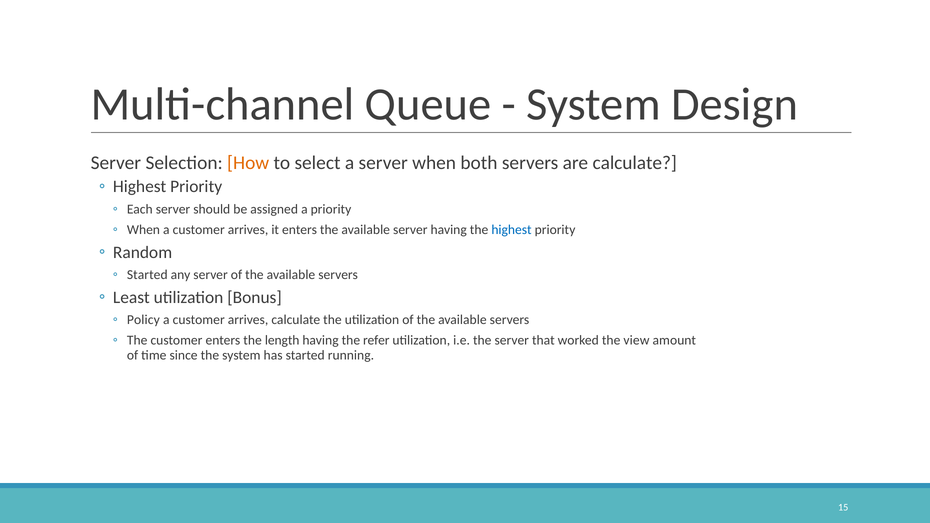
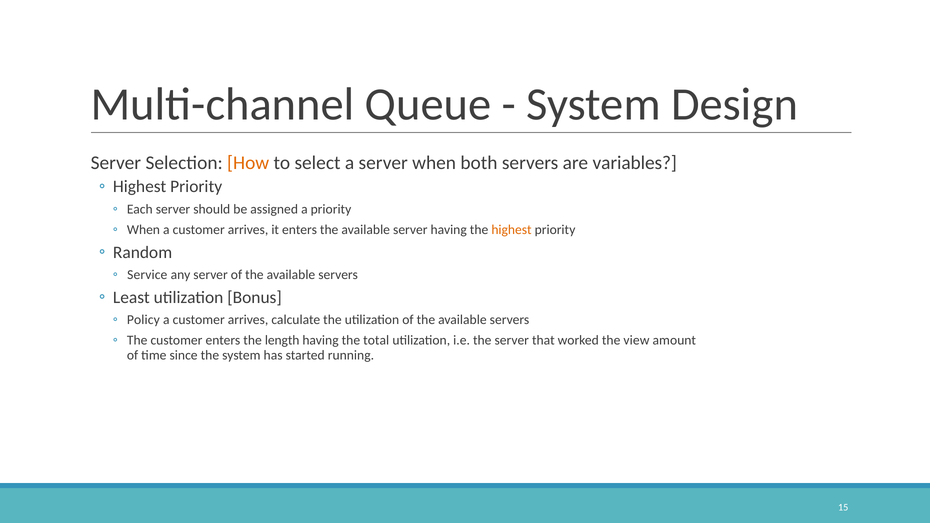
are calculate: calculate -> variables
highest at (511, 230) colour: blue -> orange
Started at (147, 275): Started -> Service
refer: refer -> total
